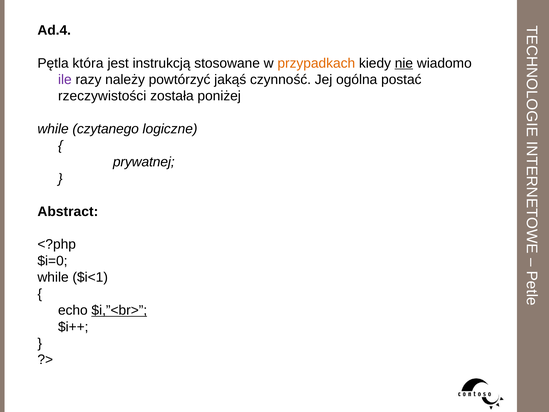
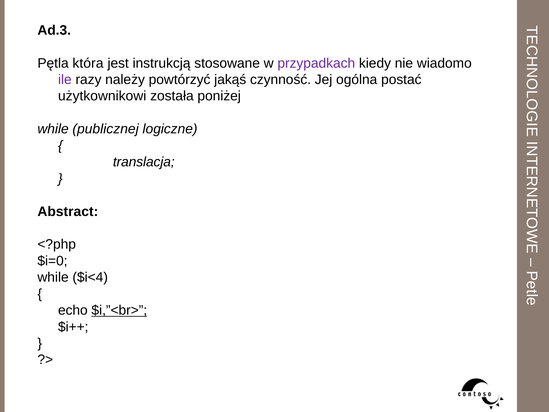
Ad.4: Ad.4 -> Ad.3
przypadkach colour: orange -> purple
nie underline: present -> none
rzeczywistości: rzeczywistości -> użytkownikowi
czytanego: czytanego -> publicznej
prywatnej: prywatnej -> translacja
$i<1: $i<1 -> $i<4
